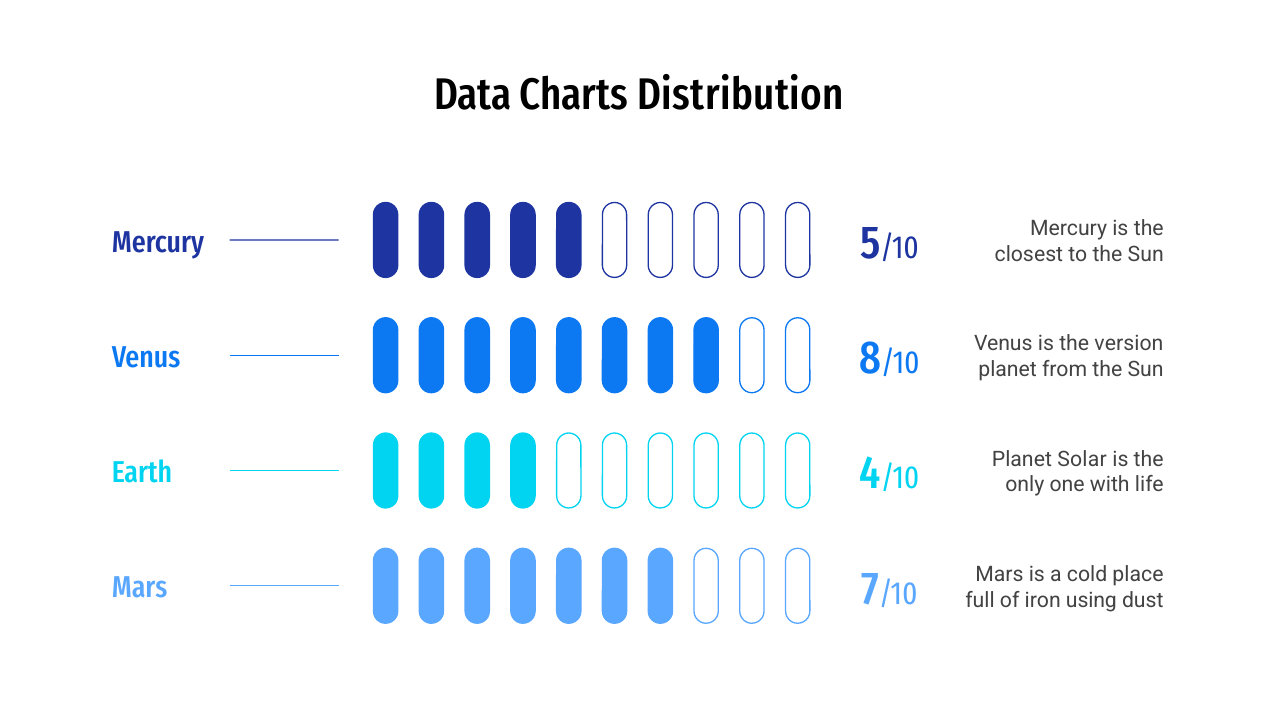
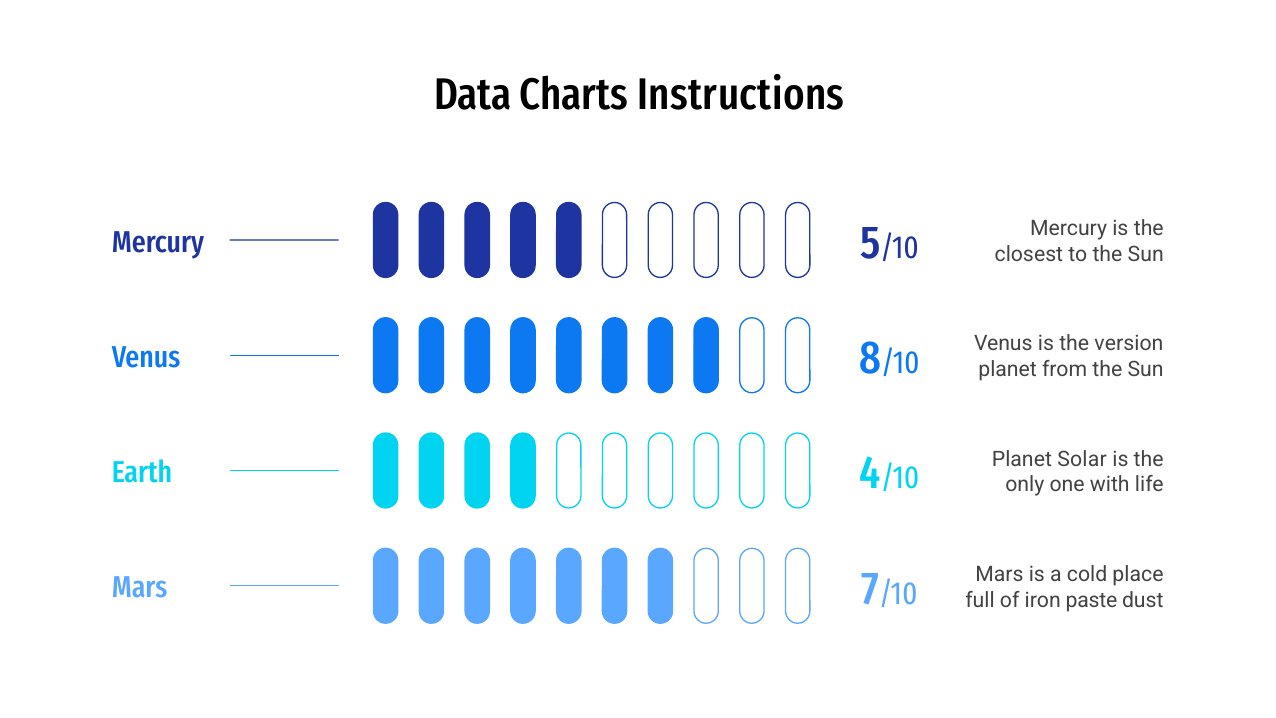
Distribution: Distribution -> Instructions
using: using -> paste
